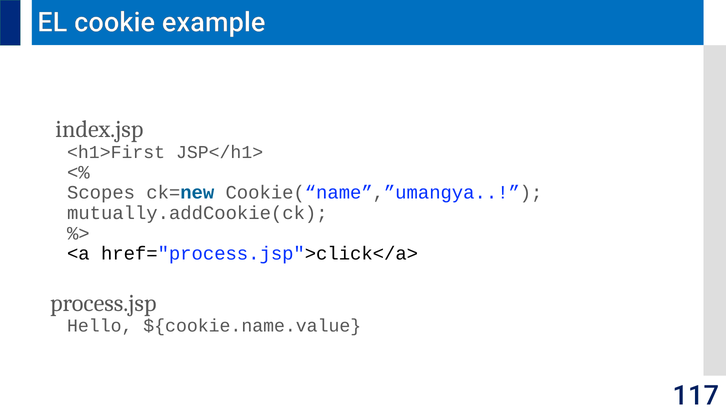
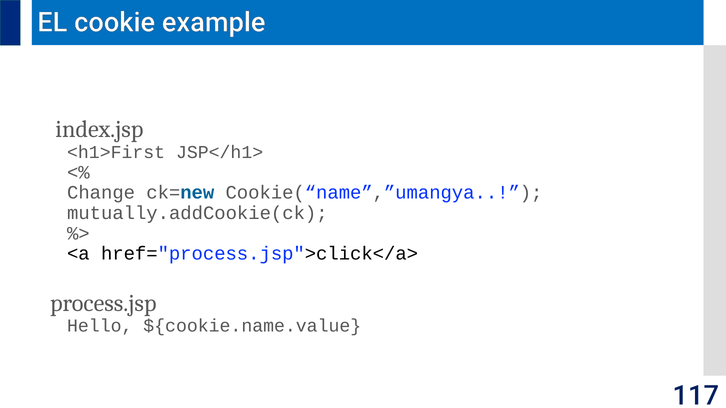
Scopes: Scopes -> Change
